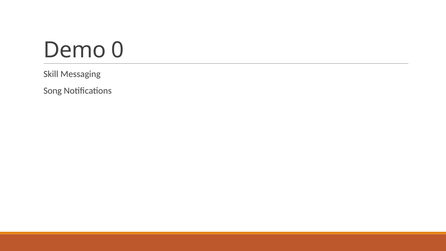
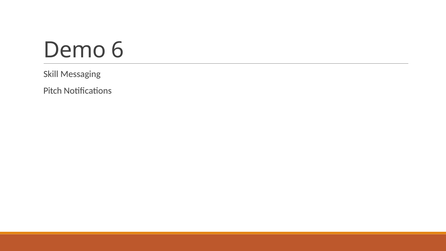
0: 0 -> 6
Song: Song -> Pitch
